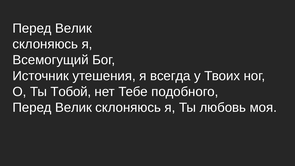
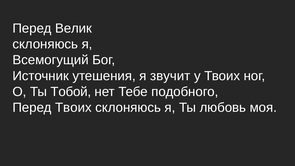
всегда: всегда -> звучит
Велик at (73, 108): Велик -> Твоих
